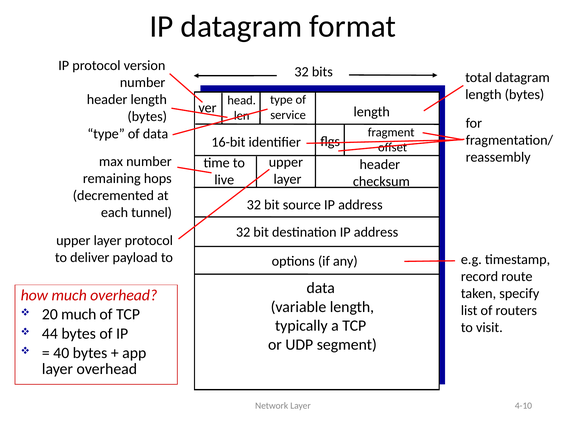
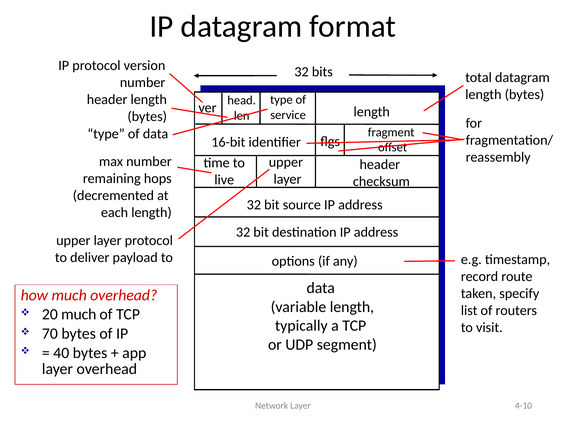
each tunnel: tunnel -> length
44: 44 -> 70
